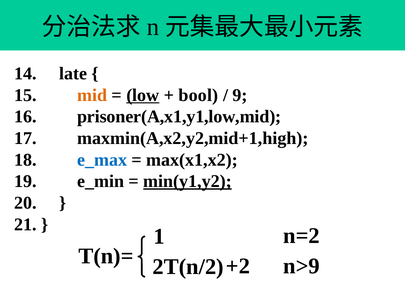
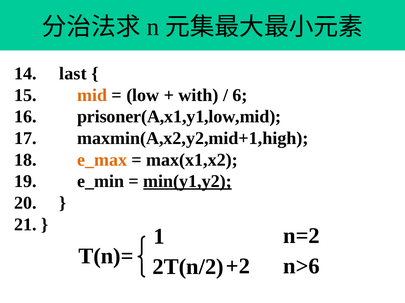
late: late -> last
low underline: present -> none
bool: bool -> with
9: 9 -> 6
e_max colour: blue -> orange
n>9: n>9 -> n>6
